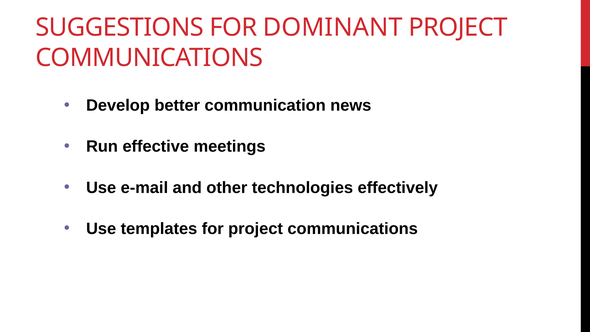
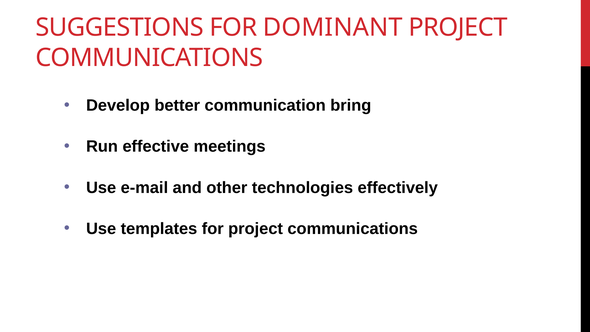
news: news -> bring
